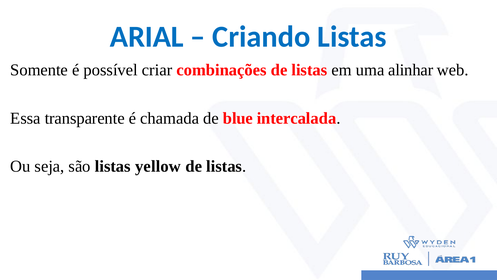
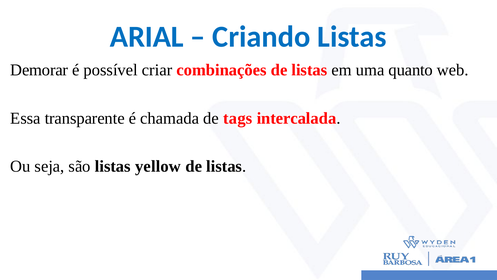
Somente: Somente -> Demorar
alinhar: alinhar -> quanto
blue: blue -> tags
